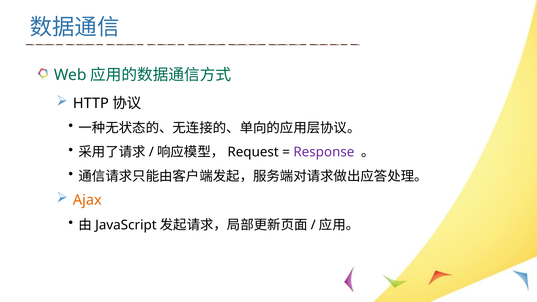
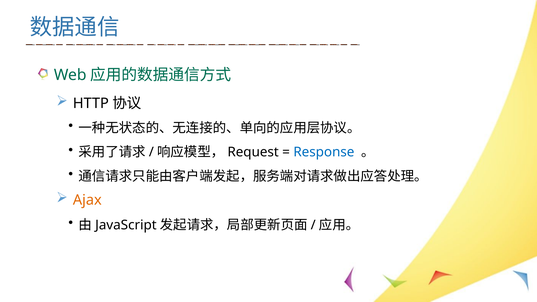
Response colour: purple -> blue
